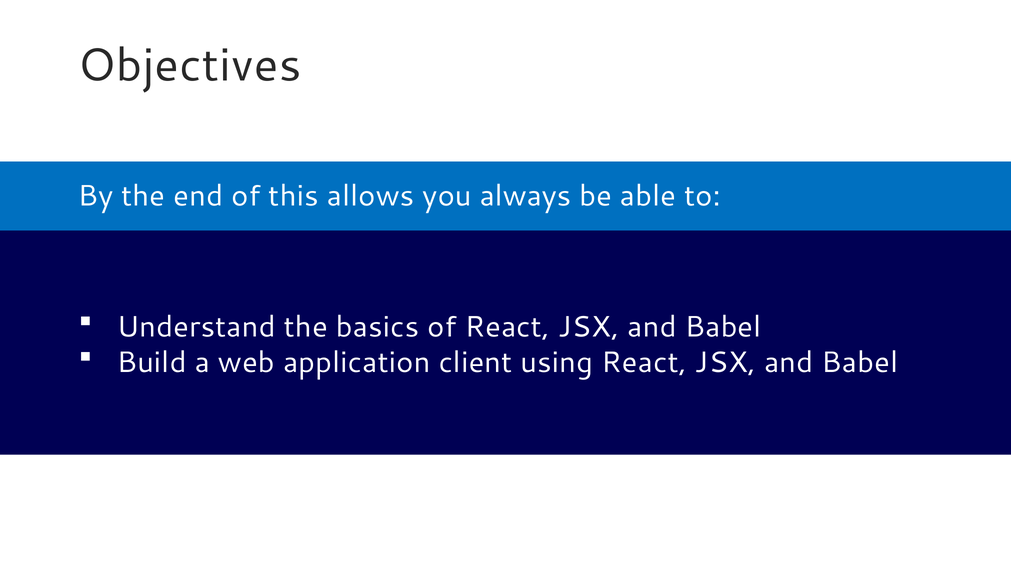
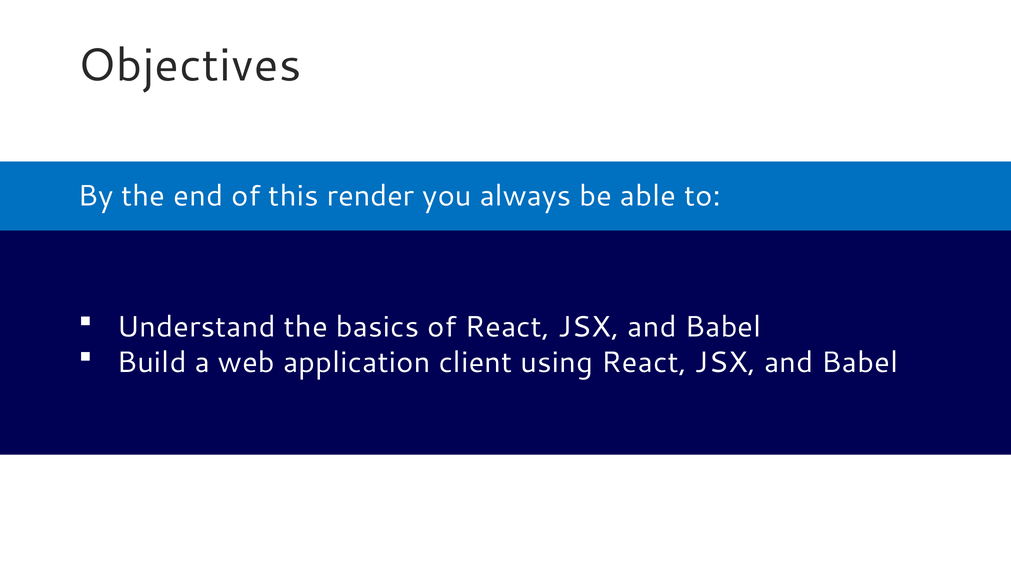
allows: allows -> render
